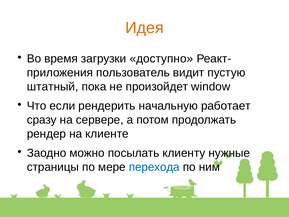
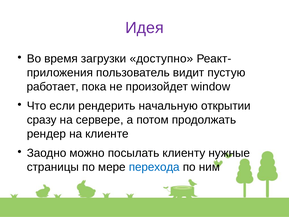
Идея colour: orange -> purple
штатный: штатный -> работает
работает: работает -> открытии
